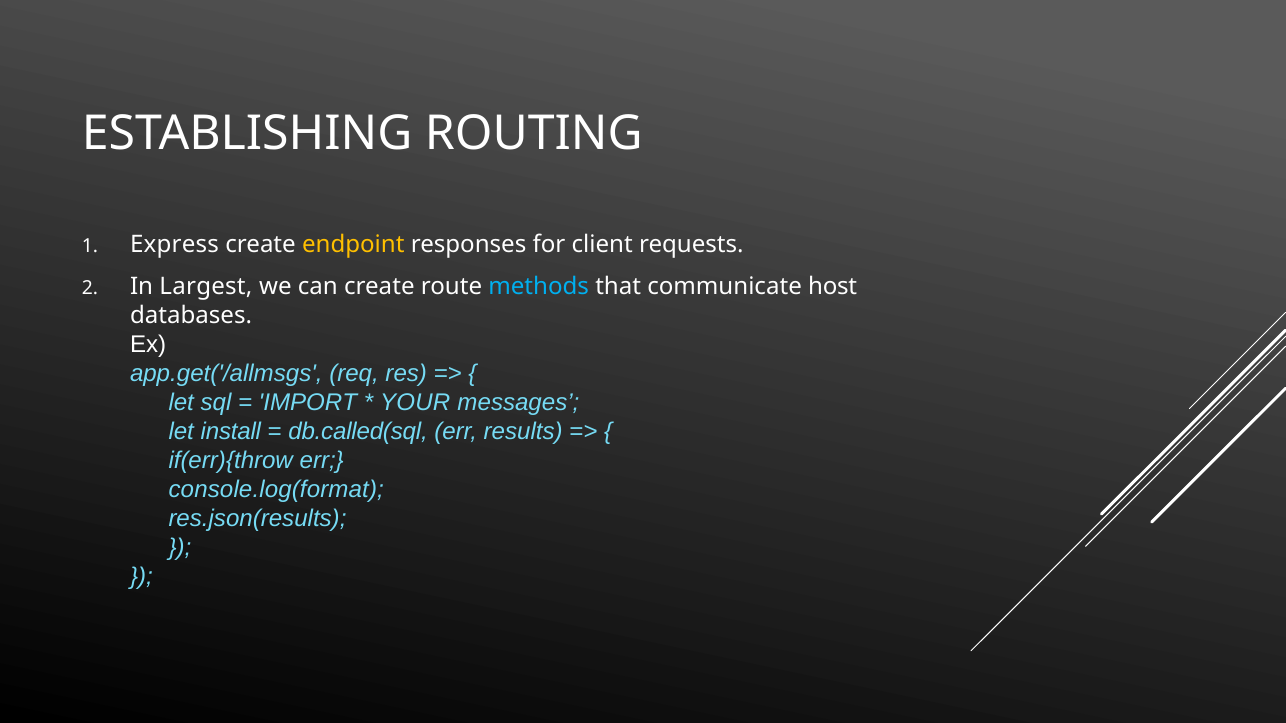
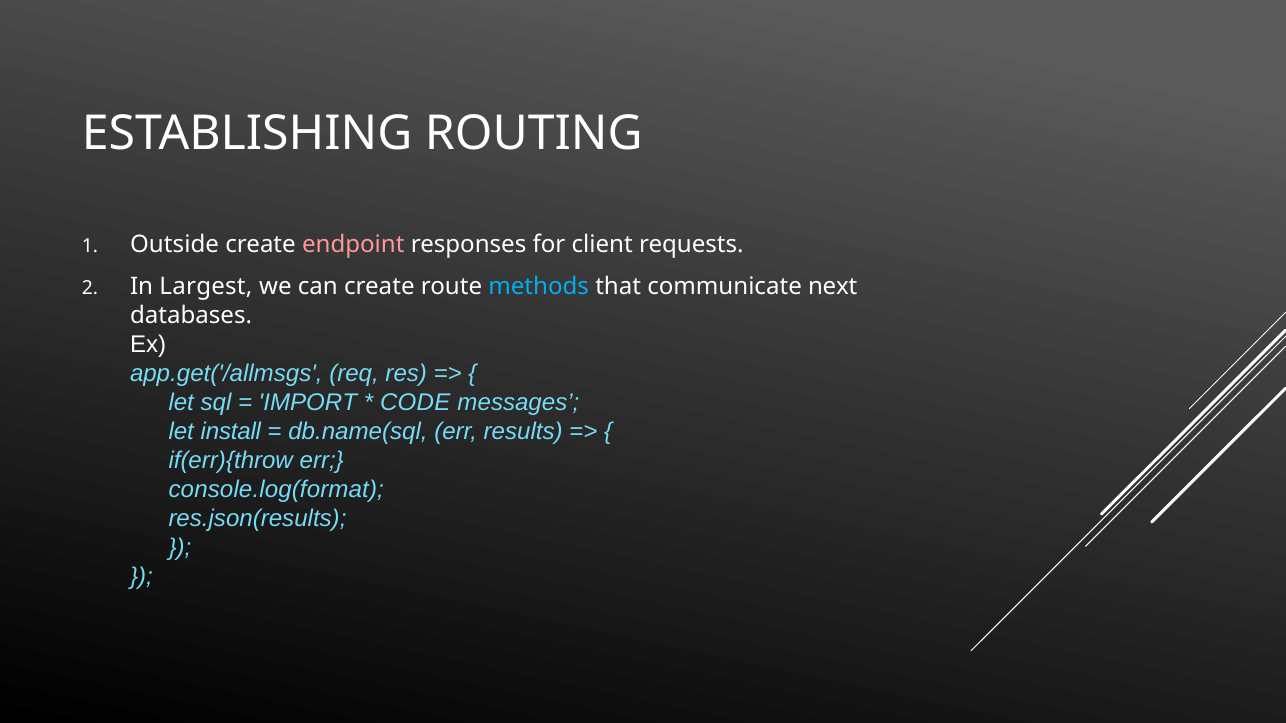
Express: Express -> Outside
endpoint colour: yellow -> pink
host: host -> next
YOUR: YOUR -> CODE
db.called(sql: db.called(sql -> db.name(sql
